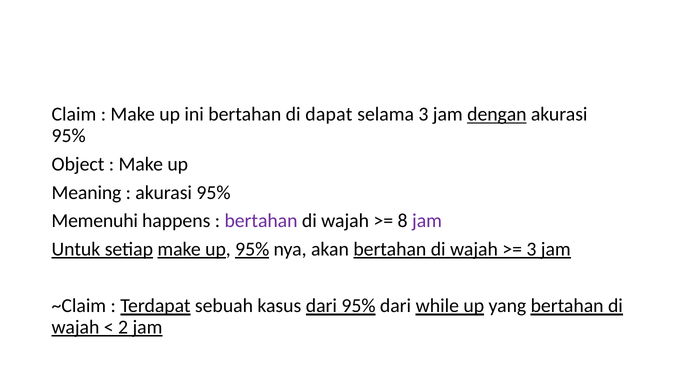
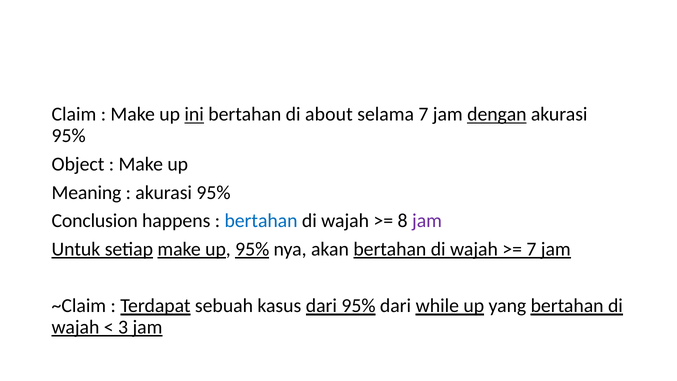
ini underline: none -> present
dapat: dapat -> about
selama 3: 3 -> 7
Memenuhi: Memenuhi -> Conclusion
bertahan at (261, 221) colour: purple -> blue
3 at (531, 249): 3 -> 7
2: 2 -> 3
